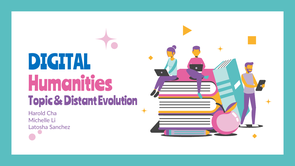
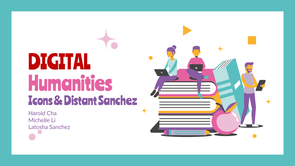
DIGITAL colour: blue -> red
Topic: Topic -> Icons
Distant Evolution: Evolution -> Sanchez
